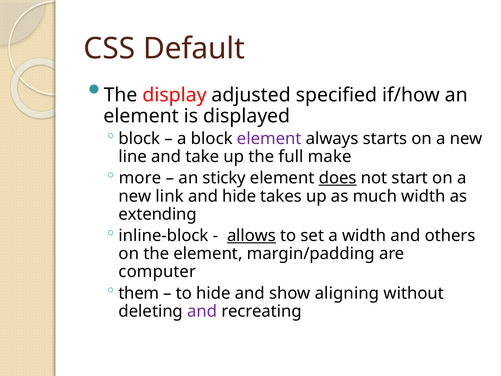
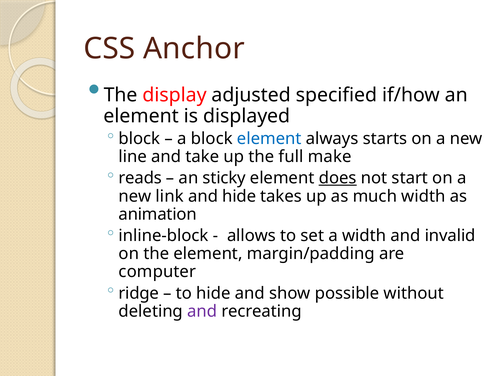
Default: Default -> Anchor
element at (269, 139) colour: purple -> blue
more: more -> reads
extending: extending -> animation
allows underline: present -> none
others: others -> invalid
them: them -> ridge
aligning: aligning -> possible
